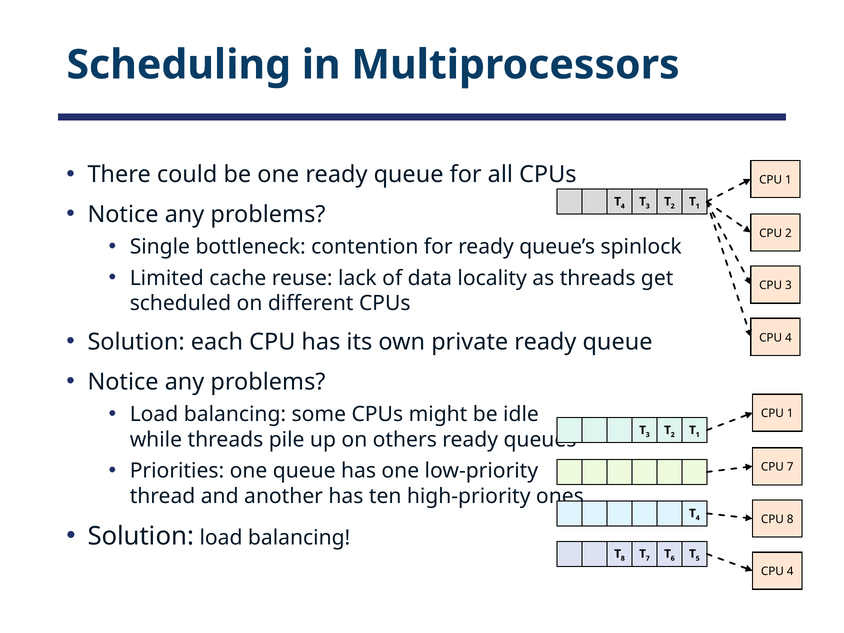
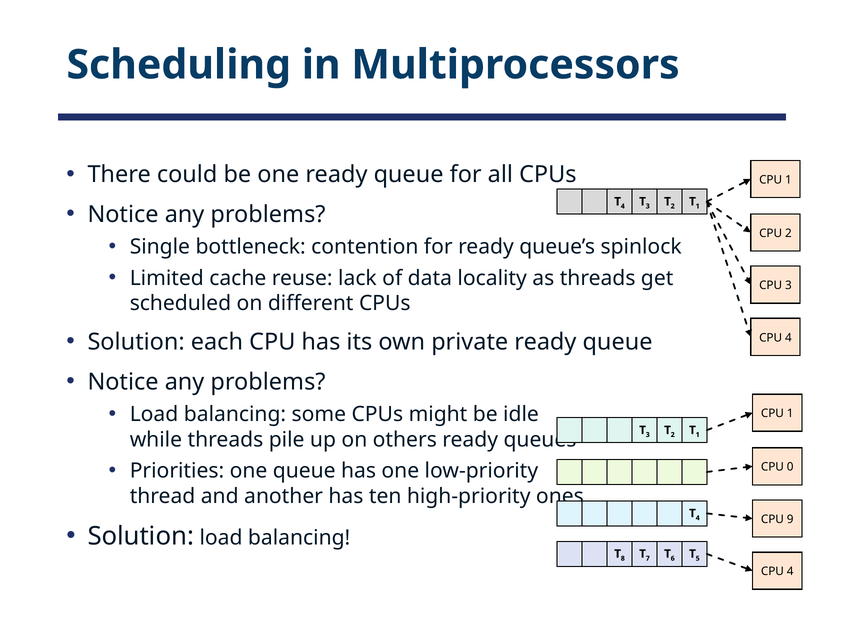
CPU 7: 7 -> 0
CPU 8: 8 -> 9
